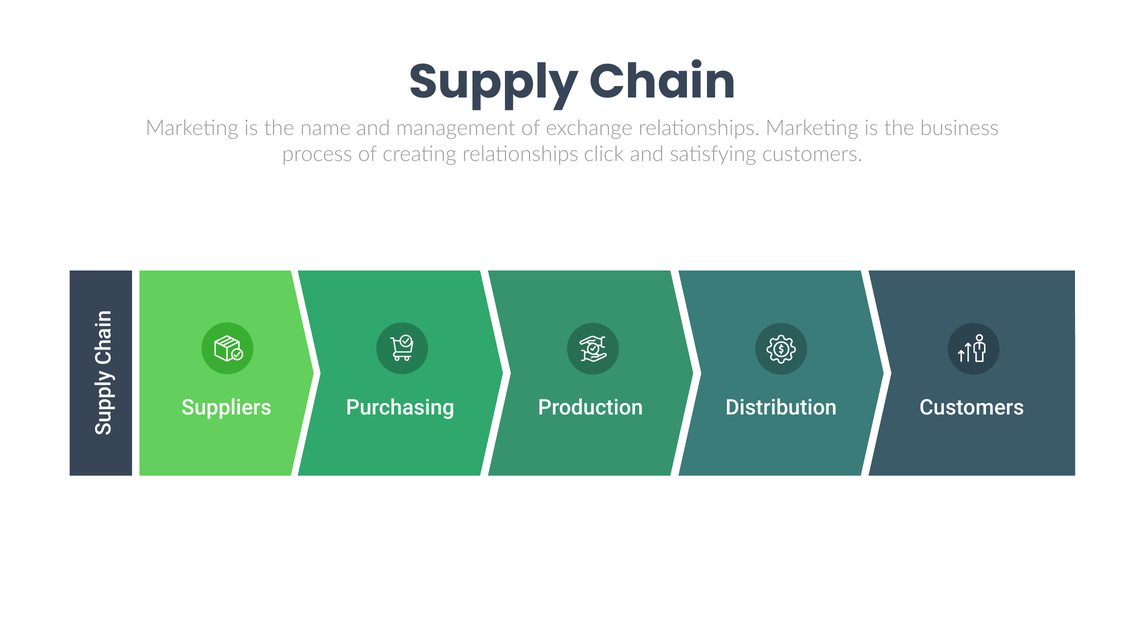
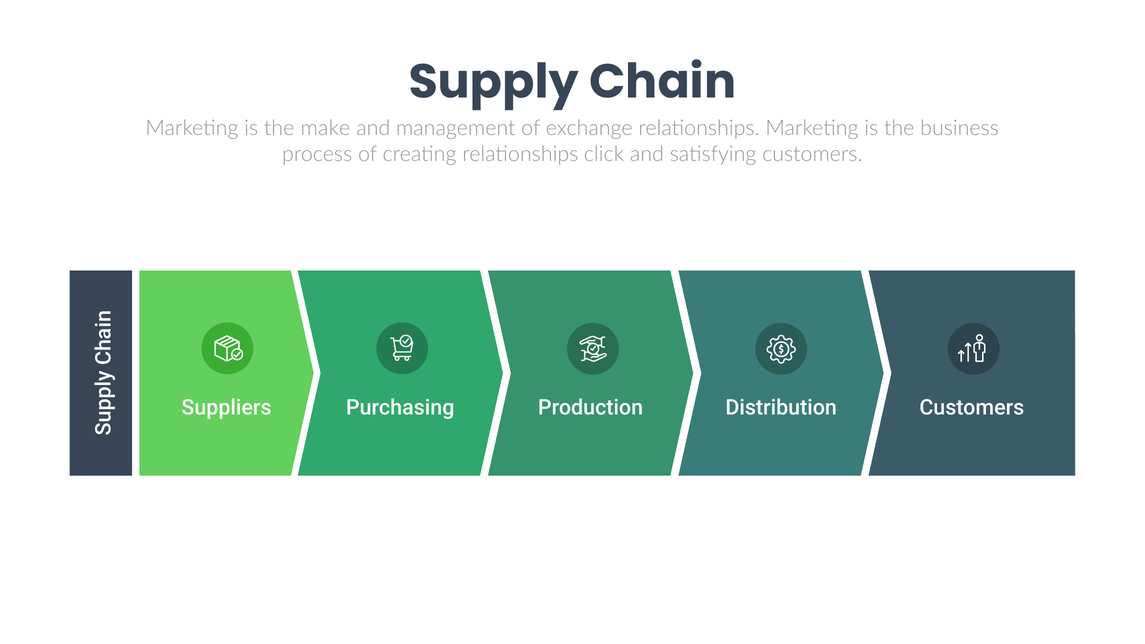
name: name -> make
